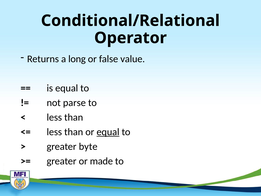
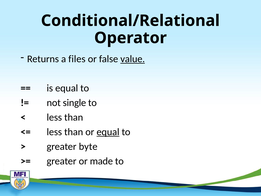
long: long -> files
value underline: none -> present
parse: parse -> single
